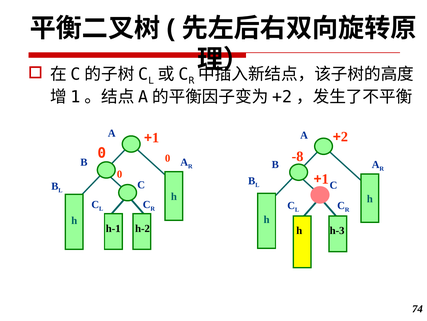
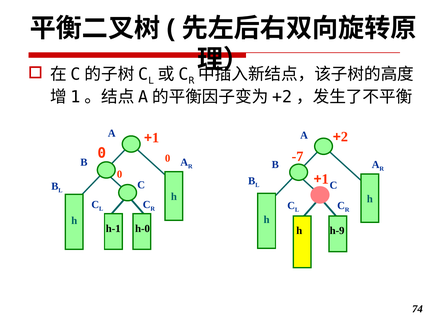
-8: -8 -> -7
h-2: h-2 -> h-0
h-3: h-3 -> h-9
